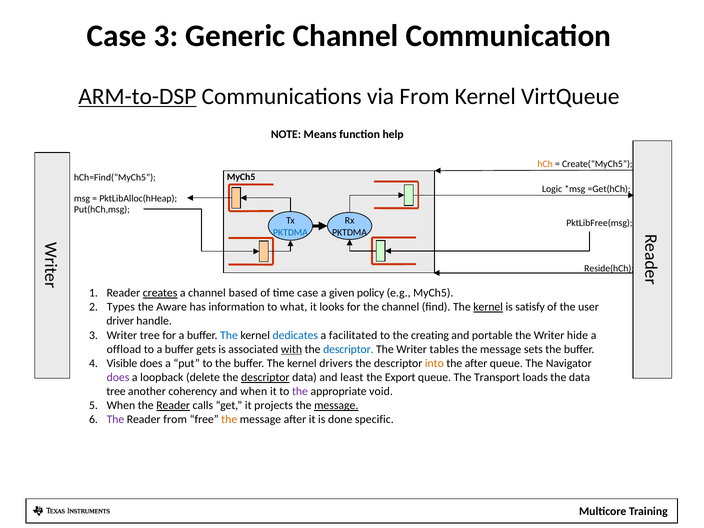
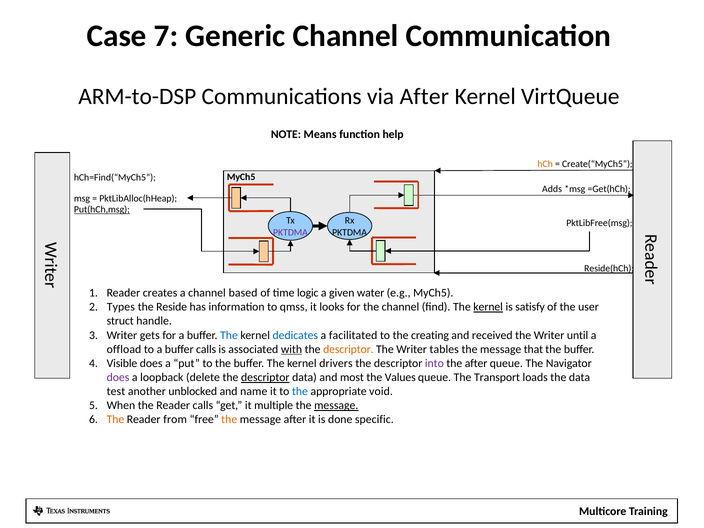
Case 3: 3 -> 7
ARM-to-DSP underline: present -> none
via From: From -> After
Logic: Logic -> Adds
Put(hCh,msg underline: none -> present
PKTDMA at (290, 232) colour: blue -> purple
creates underline: present -> none
time case: case -> logic
policy: policy -> water
Aware: Aware -> Reside
what: what -> qmss
driver: driver -> struct
Writer tree: tree -> gets
portable: portable -> received
hide: hide -> until
buffer gets: gets -> calls
descriptor at (348, 349) colour: blue -> orange
sets: sets -> that
into colour: orange -> purple
least: least -> most
Export: Export -> Values
tree at (116, 391): tree -> test
coherency: coherency -> unblocked
and when: when -> name
the at (300, 391) colour: purple -> blue
Reader at (173, 406) underline: present -> none
projects: projects -> multiple
The at (115, 420) colour: purple -> orange
